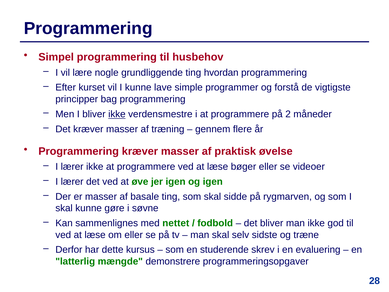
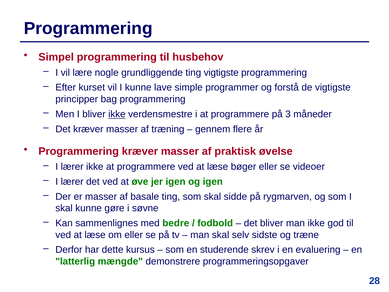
ting hvordan: hvordan -> vigtigste
2: 2 -> 3
nettet: nettet -> bedre
